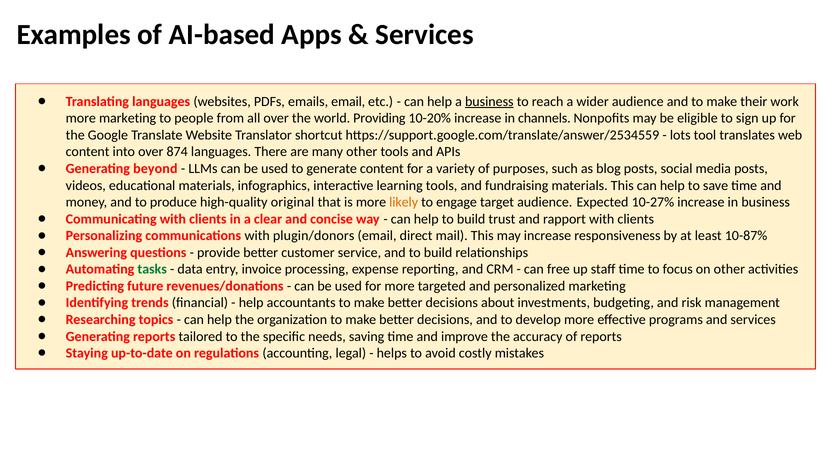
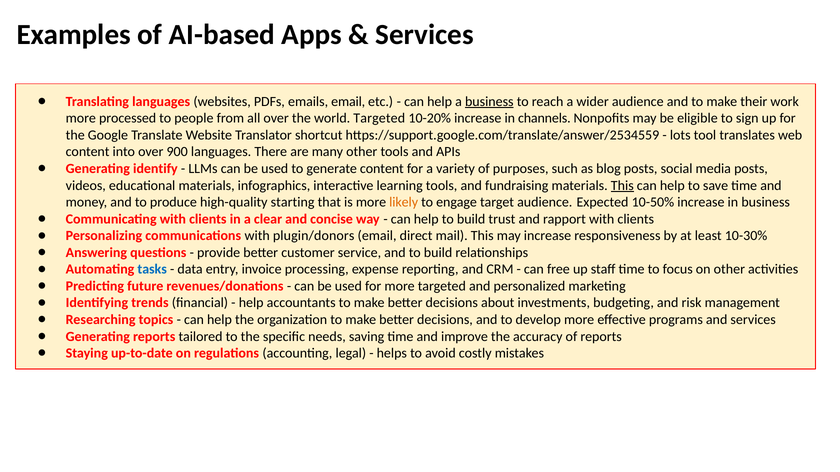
more marketing: marketing -> processed
world Providing: Providing -> Targeted
874: 874 -> 900
beyond: beyond -> identify
This at (622, 186) underline: none -> present
original: original -> starting
10-27%: 10-27% -> 10-50%
10-87%: 10-87% -> 10-30%
tasks colour: green -> blue
